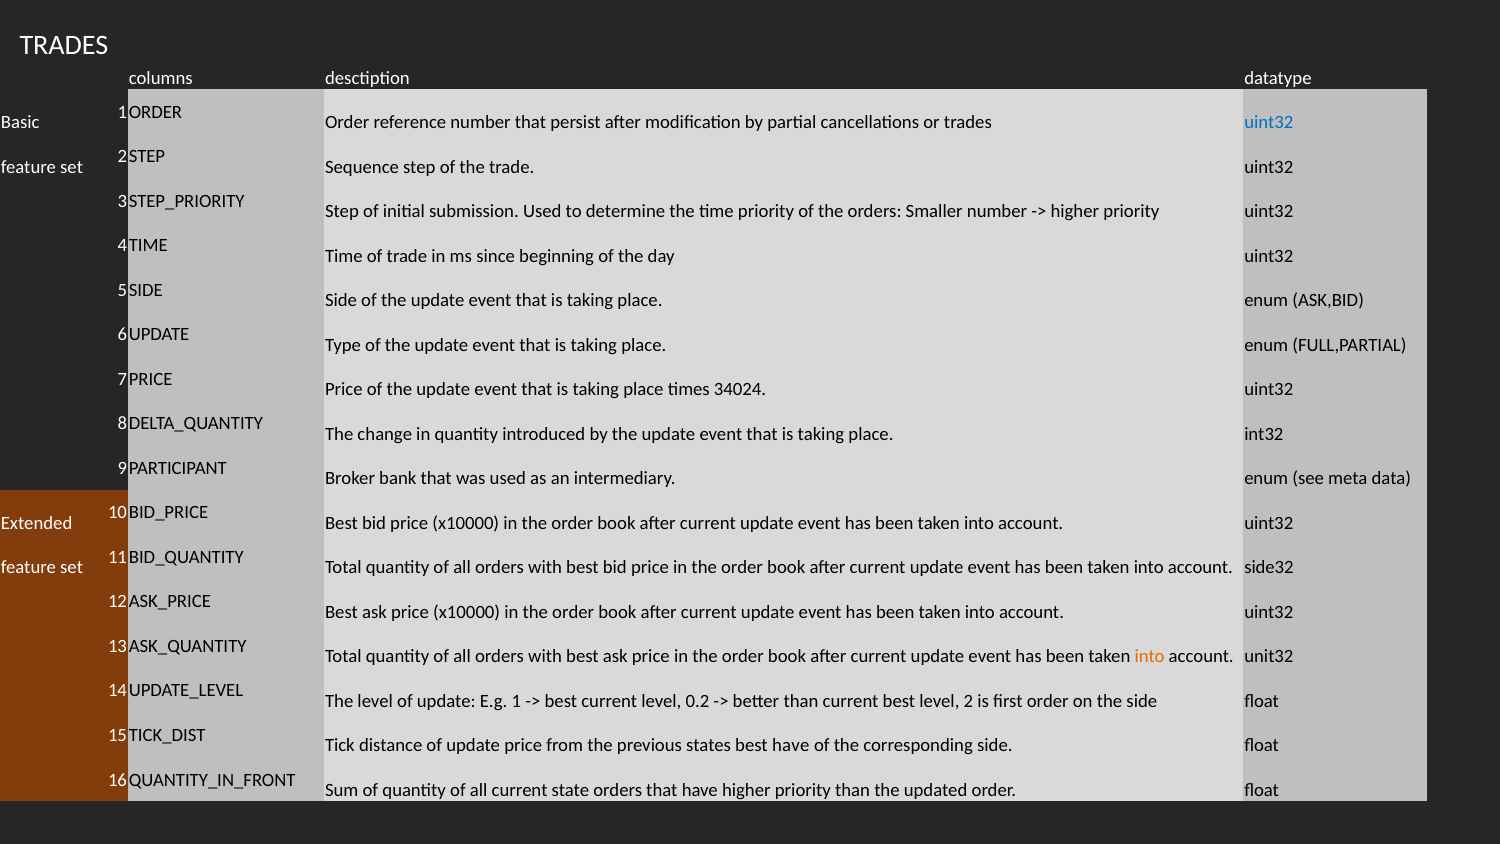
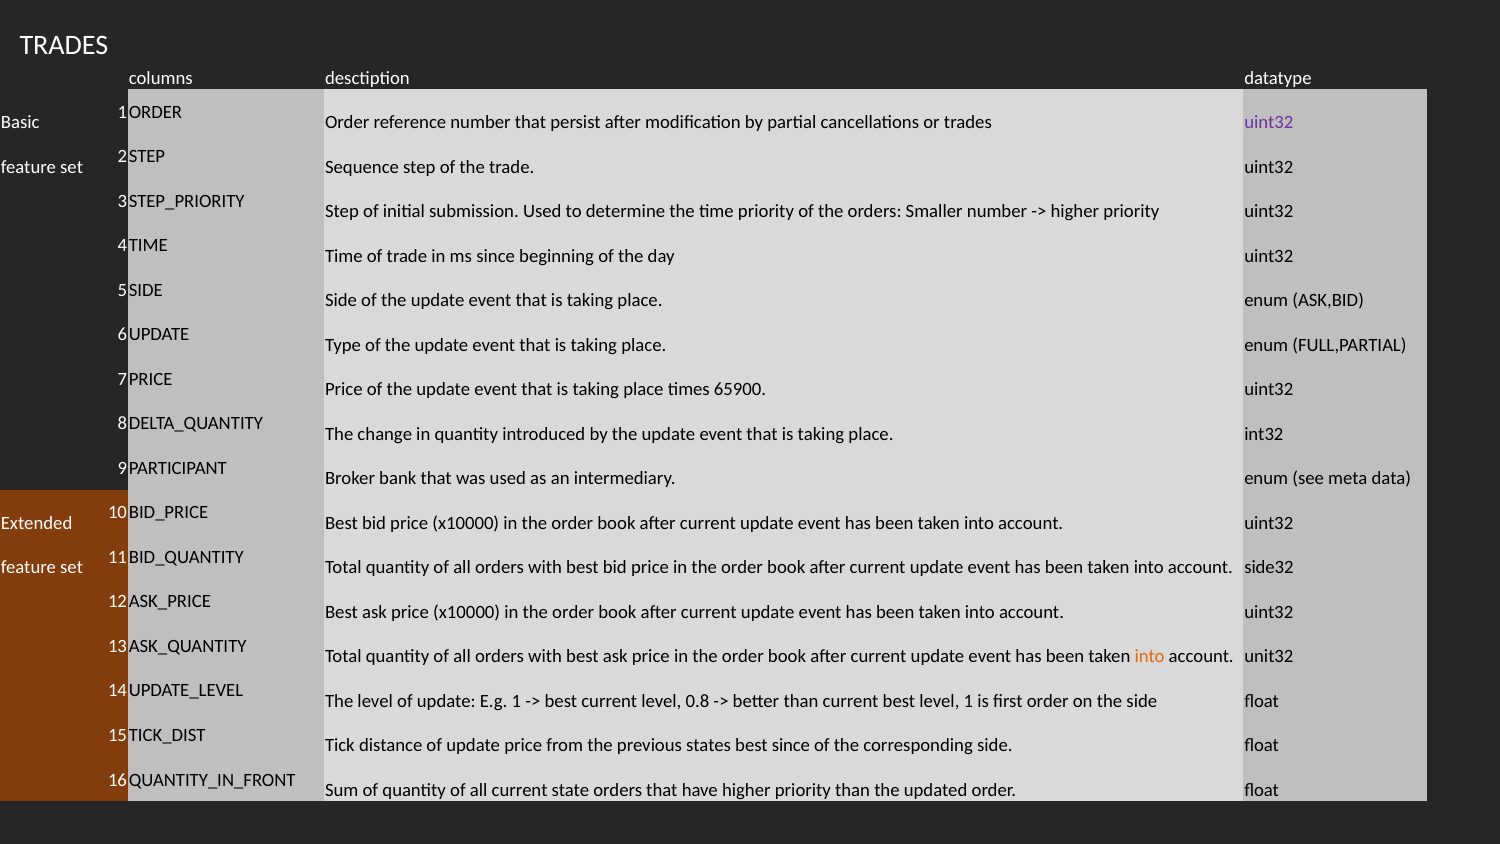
uint32 at (1269, 122) colour: blue -> purple
34024: 34024 -> 65900
0.2: 0.2 -> 0.8
level 2: 2 -> 1
best have: have -> since
